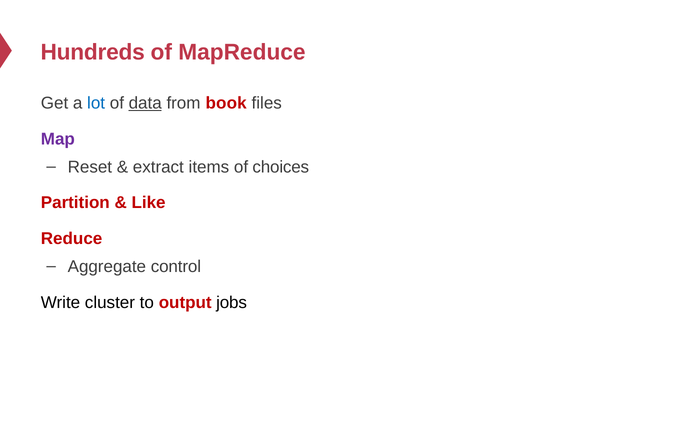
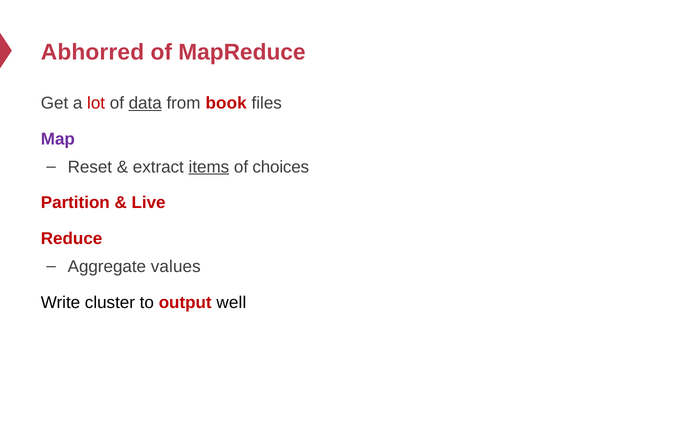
Hundreds: Hundreds -> Abhorred
lot colour: blue -> red
items underline: none -> present
Like: Like -> Live
control: control -> values
jobs: jobs -> well
